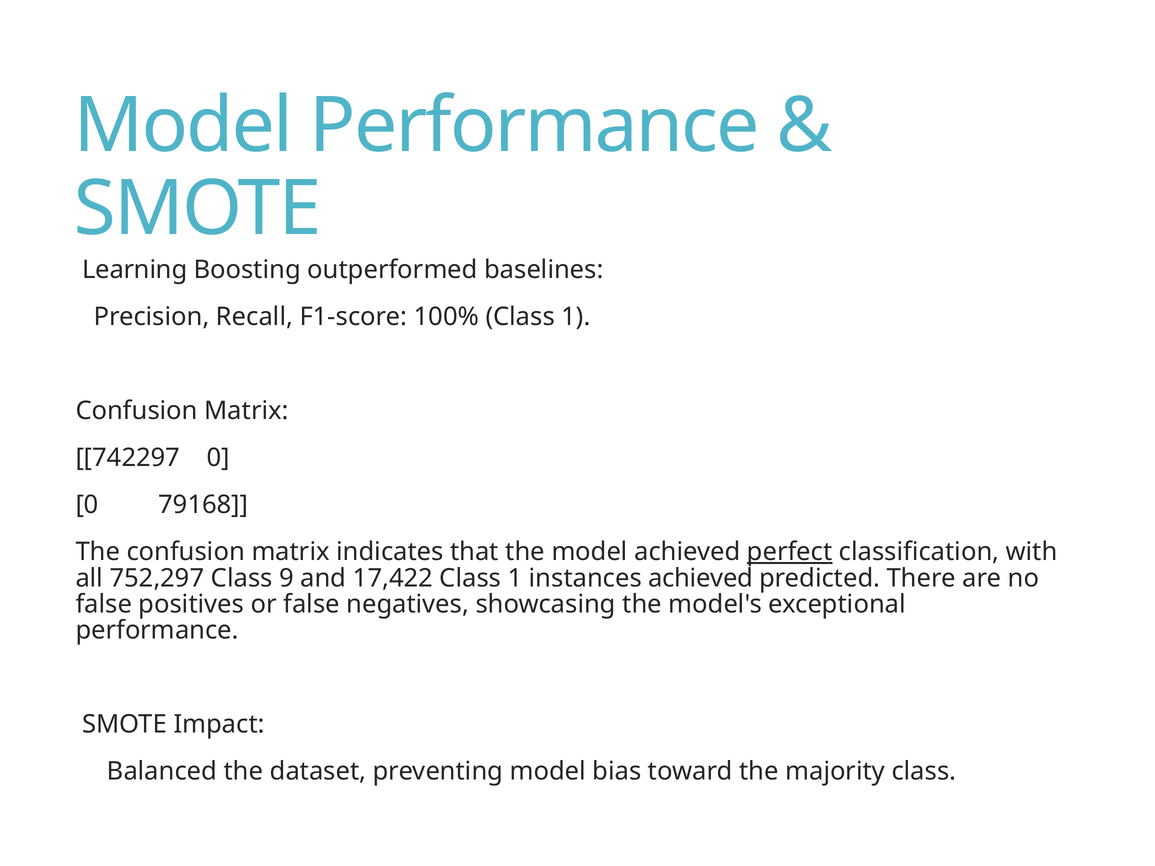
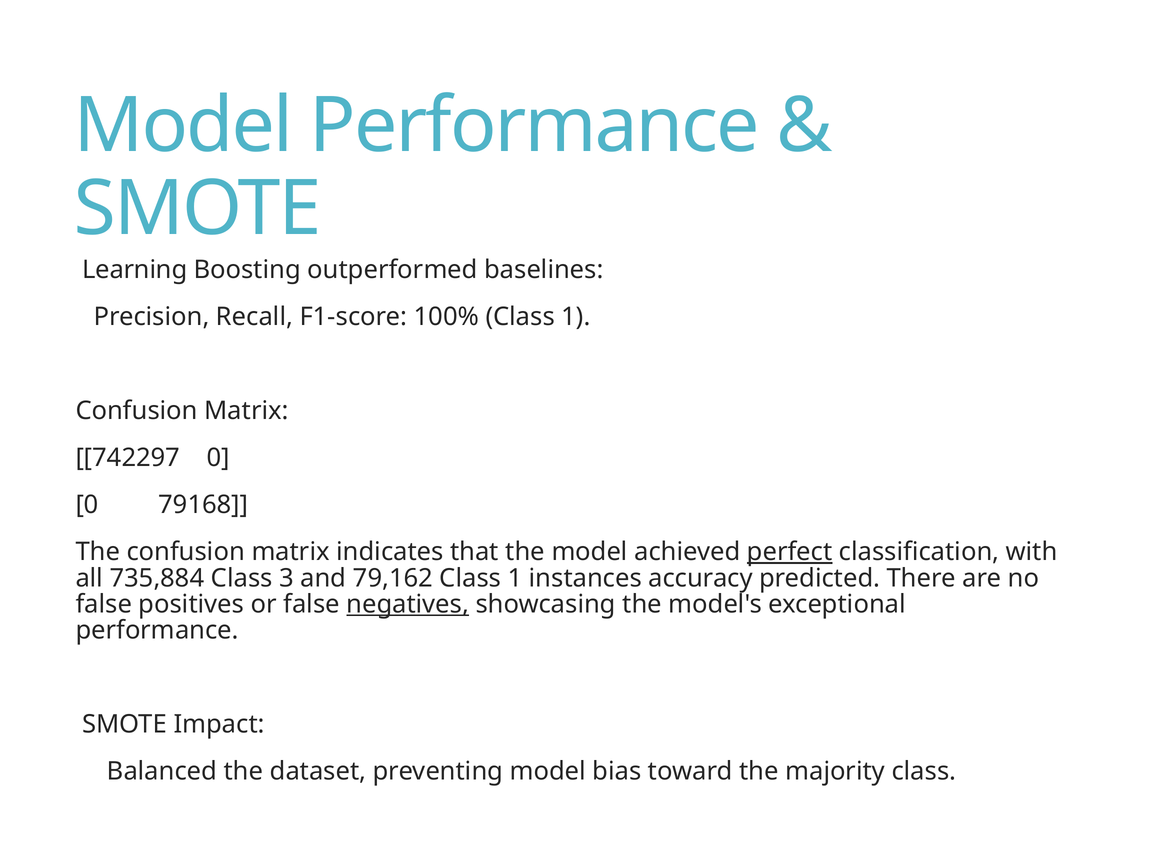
752,297: 752,297 -> 735,884
9: 9 -> 3
17,422: 17,422 -> 79,162
instances achieved: achieved -> accuracy
negatives underline: none -> present
